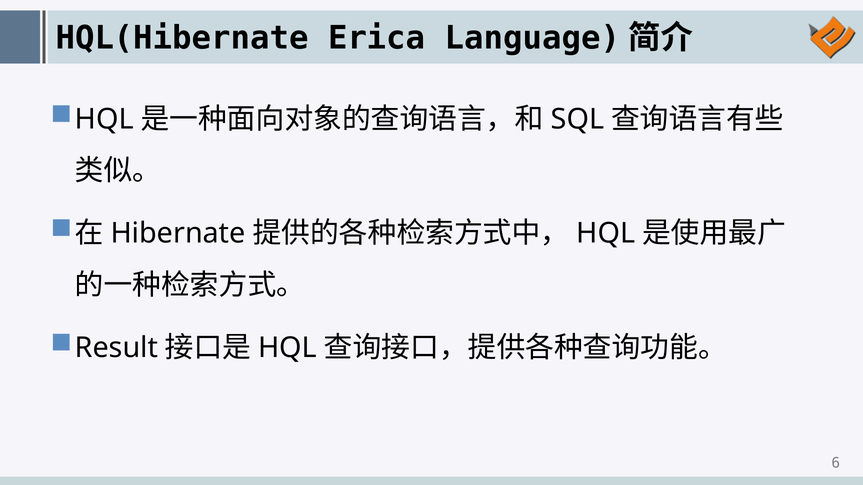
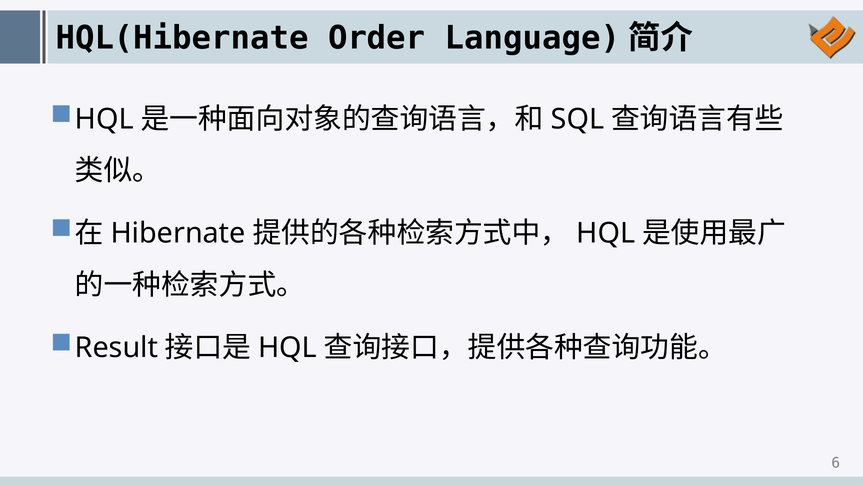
Erica: Erica -> Order
